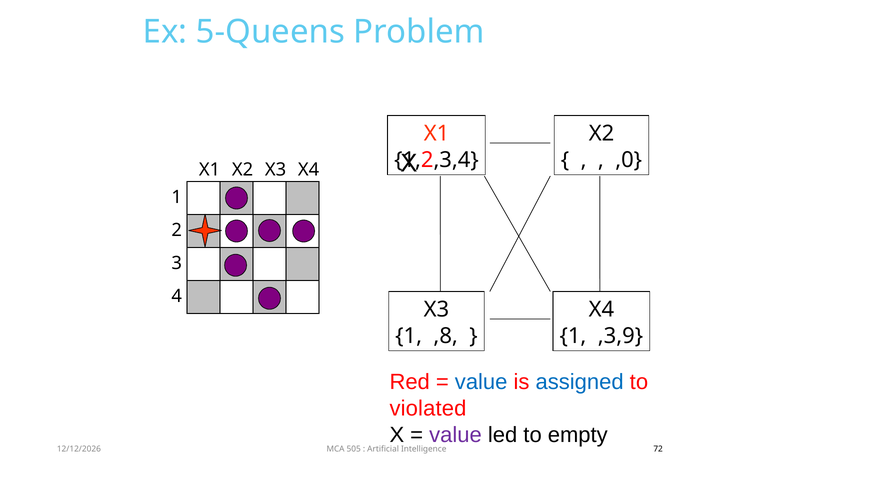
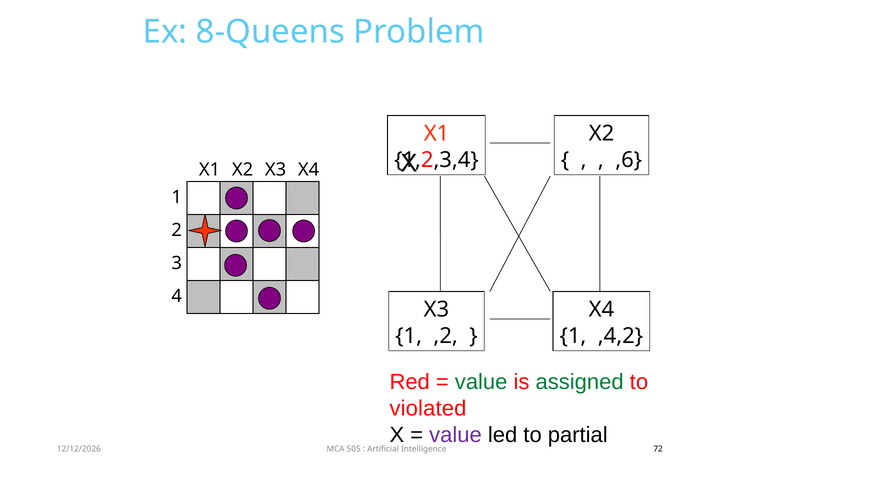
5-Queens: 5-Queens -> 8-Queens
,0: ,0 -> ,6
,8: ,8 -> ,2
,3,9: ,3,9 -> ,4,2
value at (481, 382) colour: blue -> green
assigned colour: blue -> green
empty: empty -> partial
